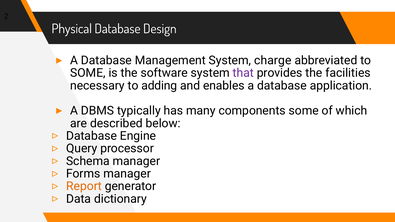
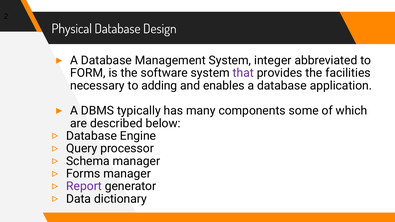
charge: charge -> integer
SOME at (88, 73): SOME -> FORM
Report colour: orange -> purple
